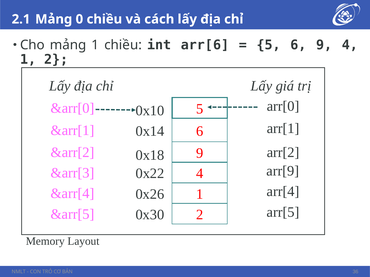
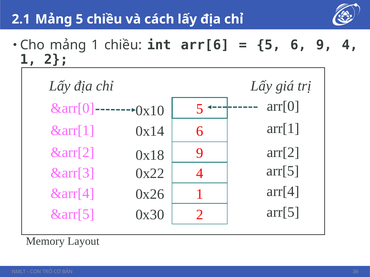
Mảng 0: 0 -> 5
arr[9 at (283, 171): arr[9 -> arr[5
